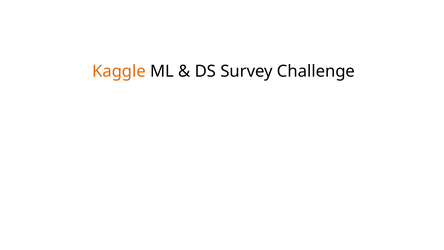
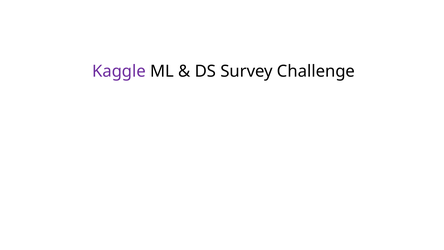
Kaggle colour: orange -> purple
